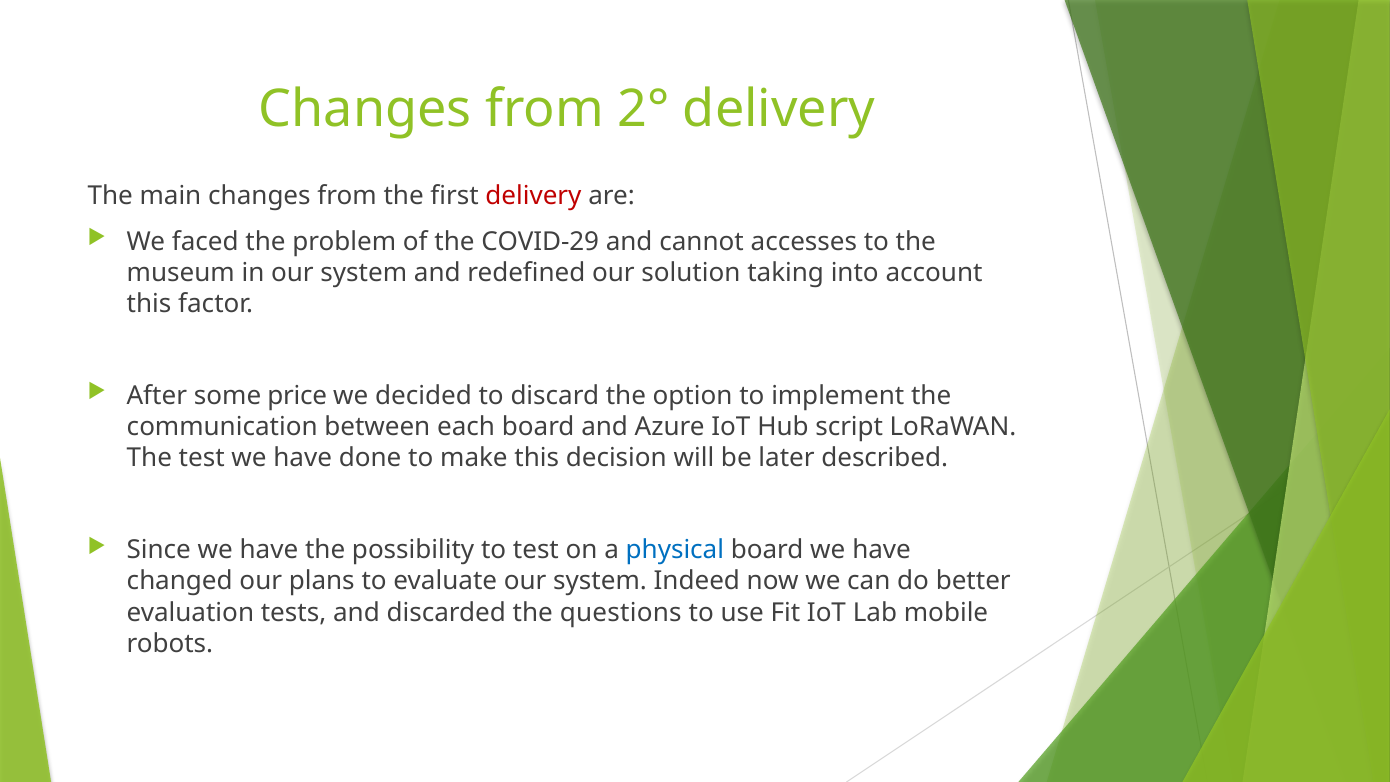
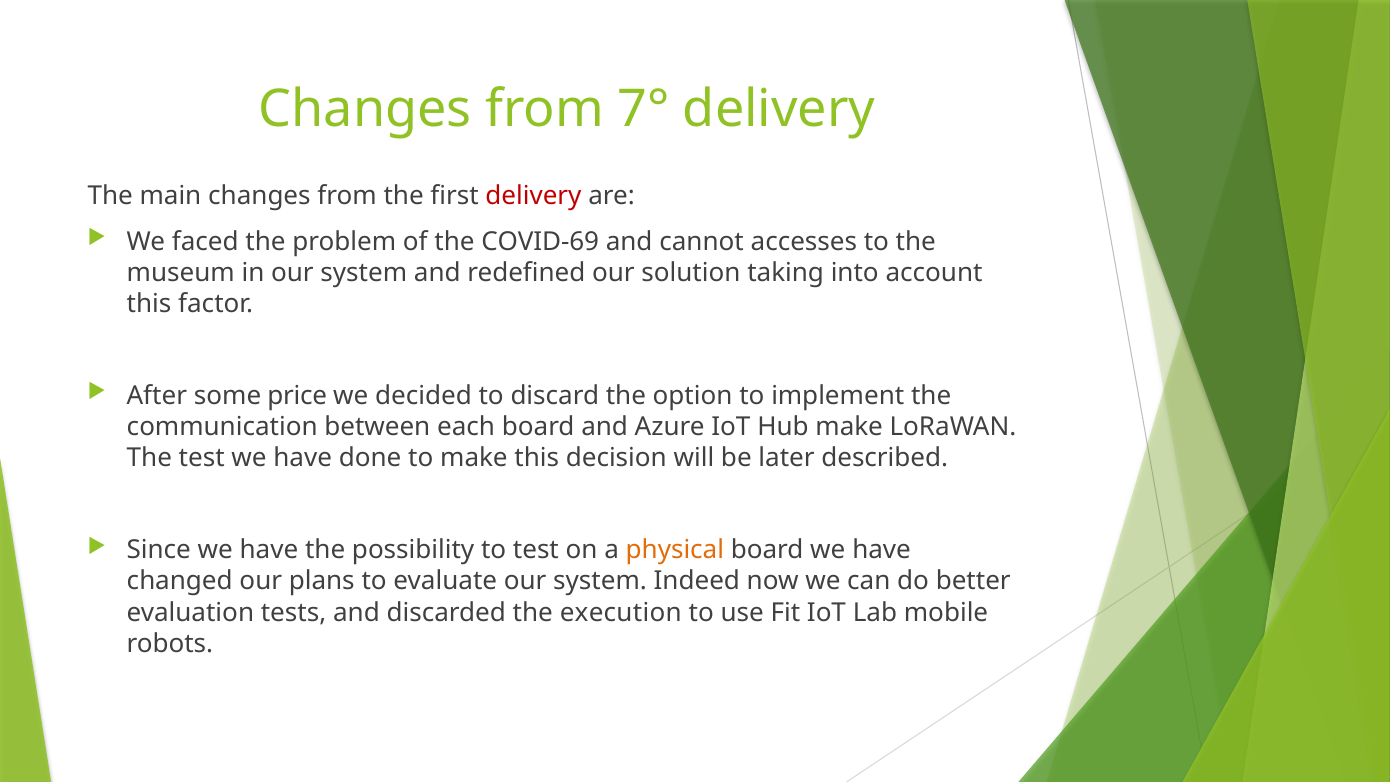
2°: 2° -> 7°
COVID-29: COVID-29 -> COVID-69
Hub script: script -> make
physical colour: blue -> orange
questions: questions -> execution
